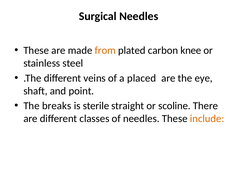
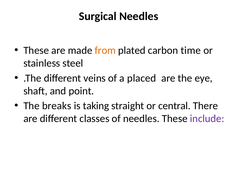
knee: knee -> time
sterile: sterile -> taking
scoline: scoline -> central
include colour: orange -> purple
